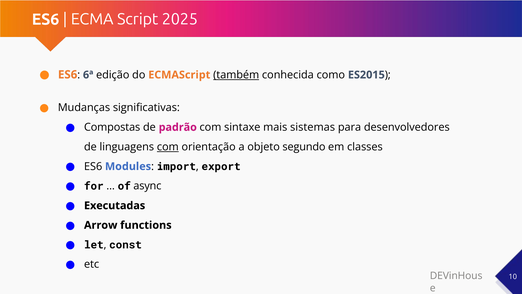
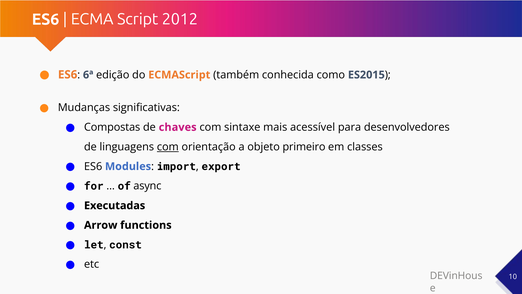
2025: 2025 -> 2012
também underline: present -> none
padrão: padrão -> chaves
sistemas: sistemas -> acessível
segundo: segundo -> primeiro
